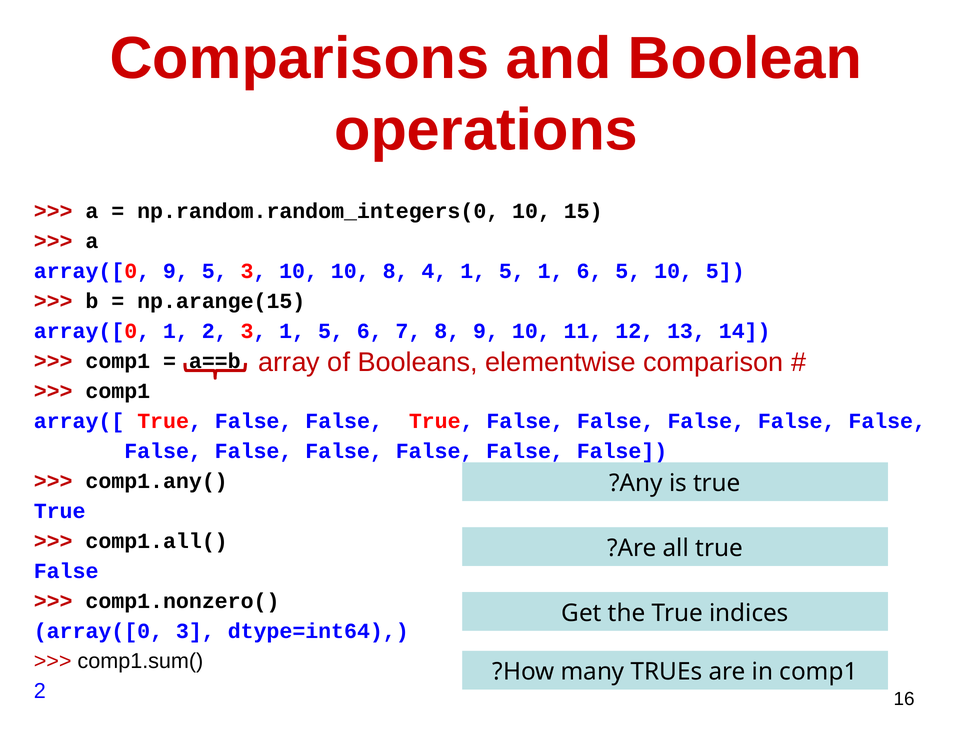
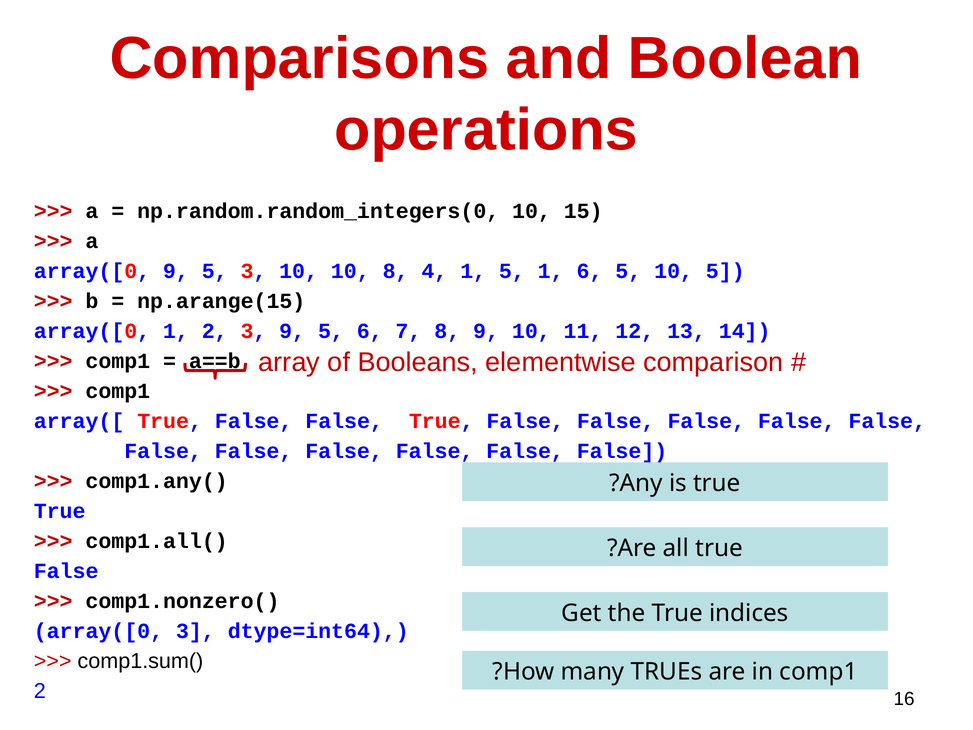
3 1: 1 -> 9
